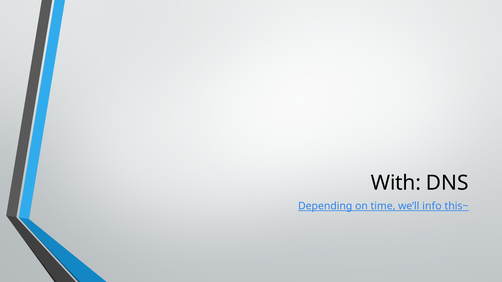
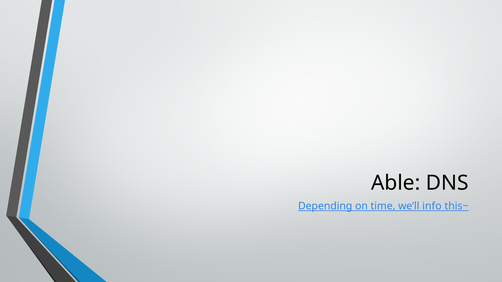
With: With -> Able
